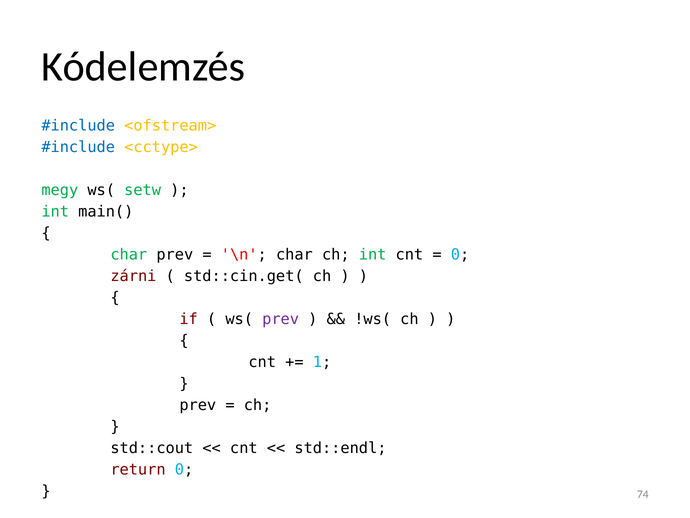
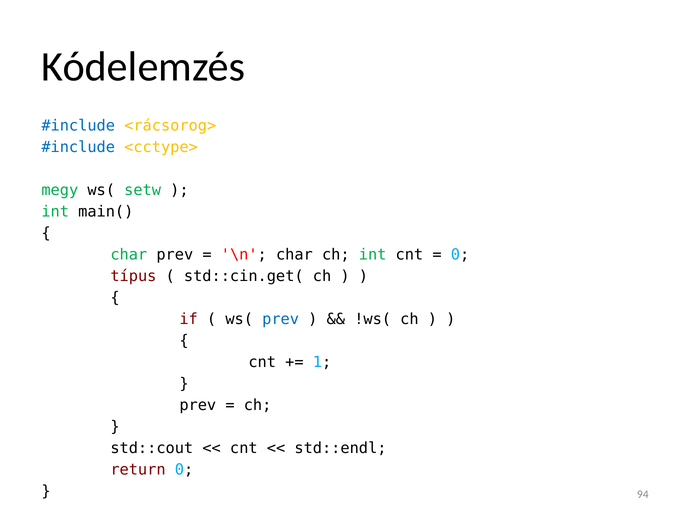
<ofstream>: <ofstream> -> <rácsorog>
zárni: zárni -> típus
prev at (281, 319) colour: purple -> blue
74: 74 -> 94
